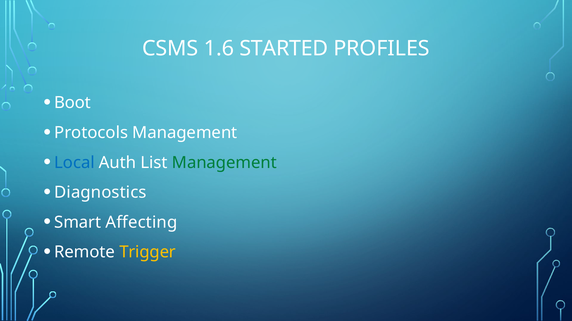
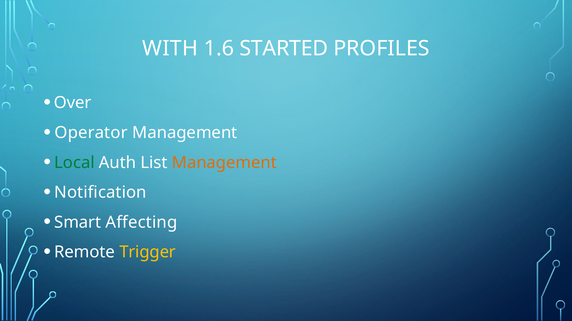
CSMS: CSMS -> WITH
Boot: Boot -> Over
Protocols: Protocols -> Operator
Local colour: blue -> green
Management at (224, 163) colour: green -> orange
Diagnostics: Diagnostics -> Notification
